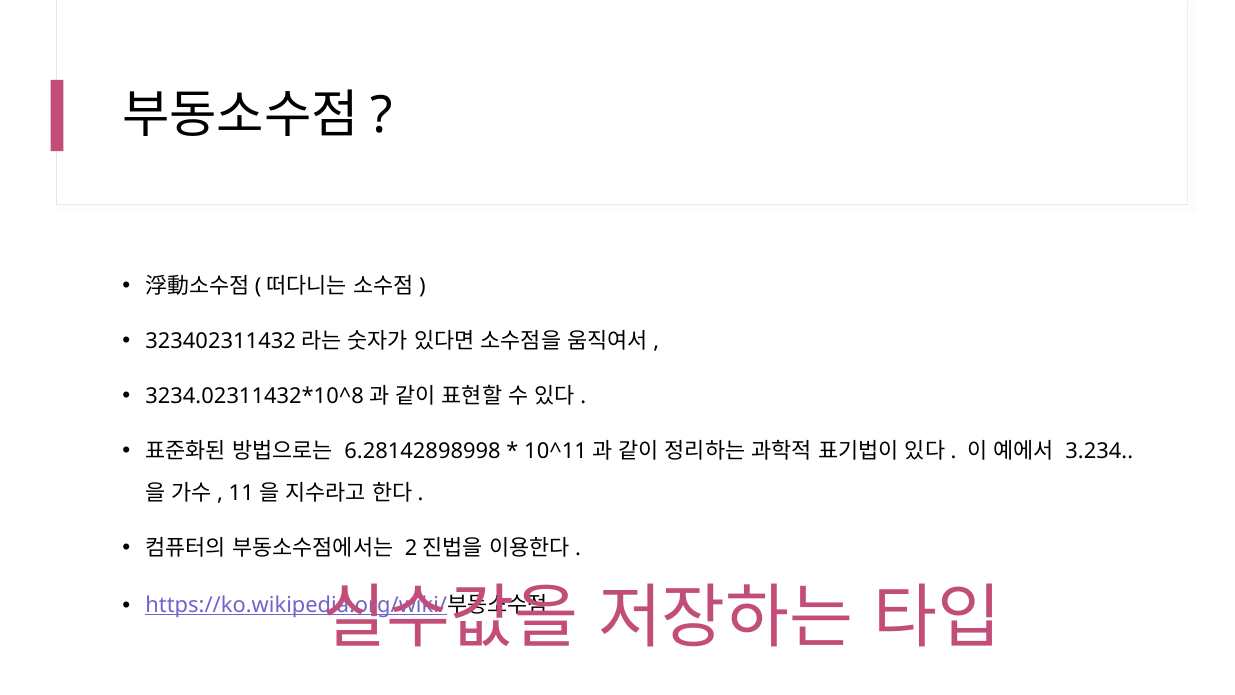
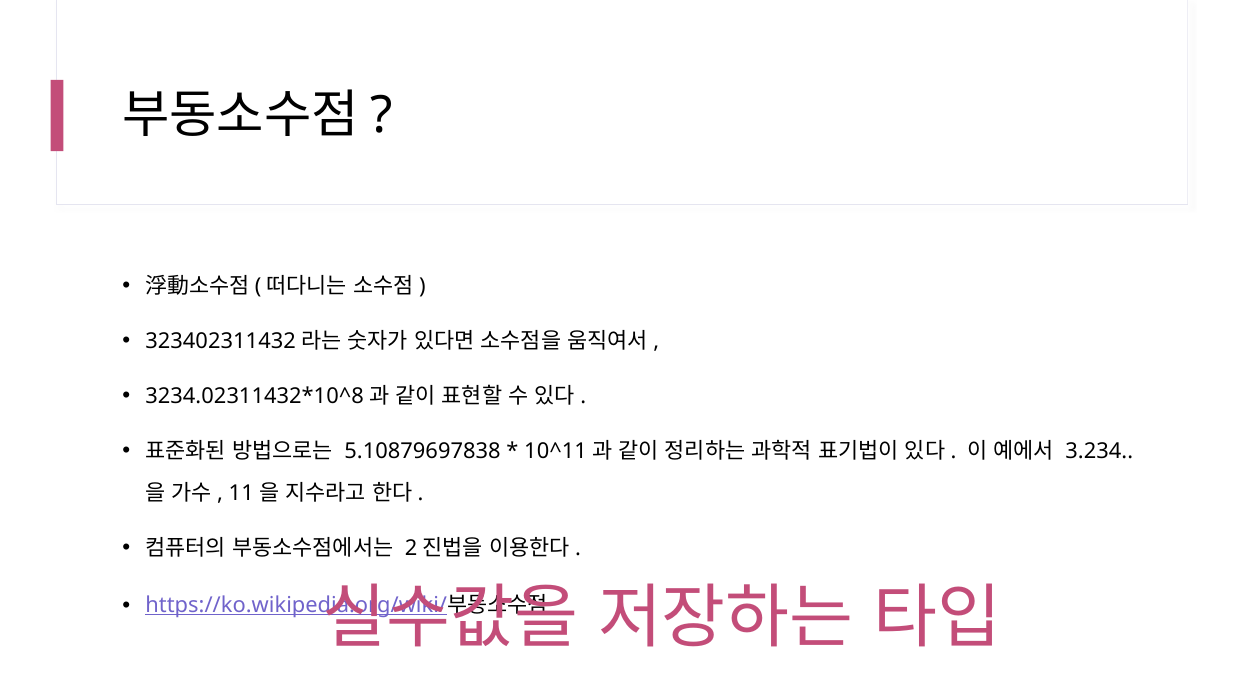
6.28142898998: 6.28142898998 -> 5.10879697838
